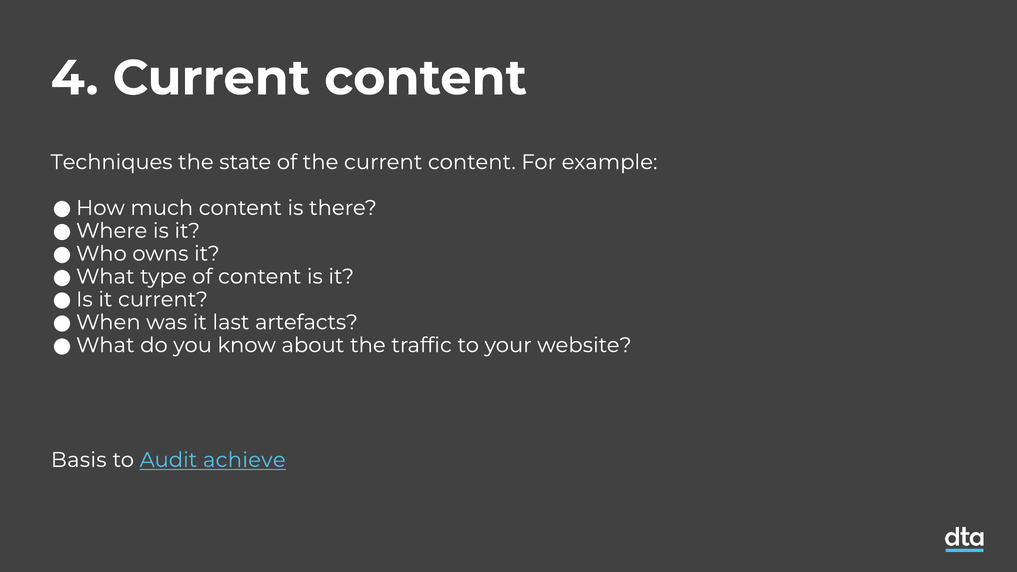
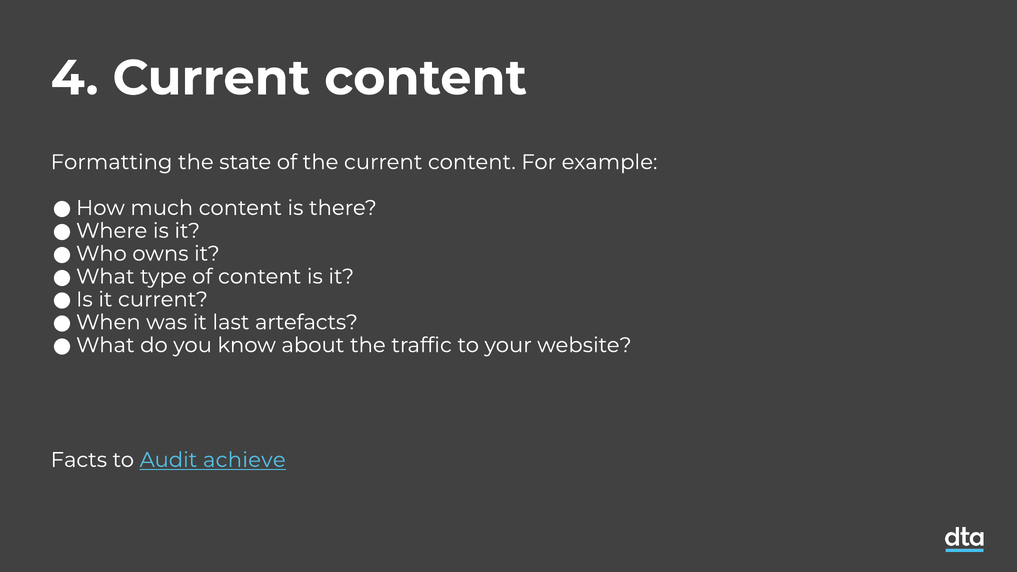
Techniques: Techniques -> Formatting
Basis: Basis -> Facts
